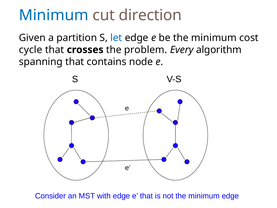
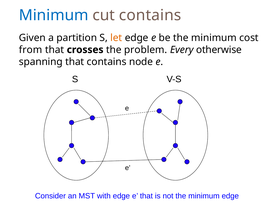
cut direction: direction -> contains
let colour: blue -> orange
cycle: cycle -> from
algorithm: algorithm -> otherwise
